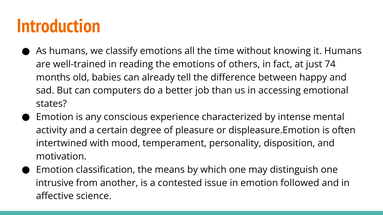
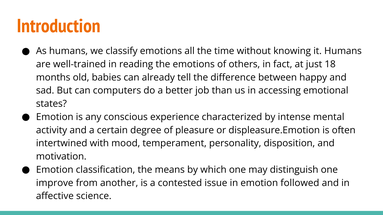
74: 74 -> 18
intrusive: intrusive -> improve
